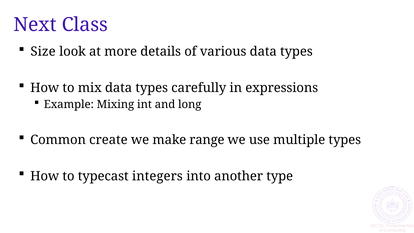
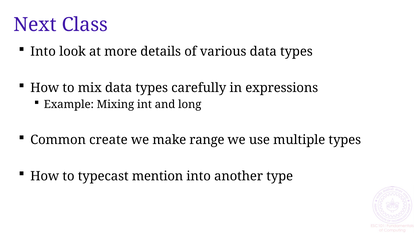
Size at (43, 52): Size -> Into
integers: integers -> mention
